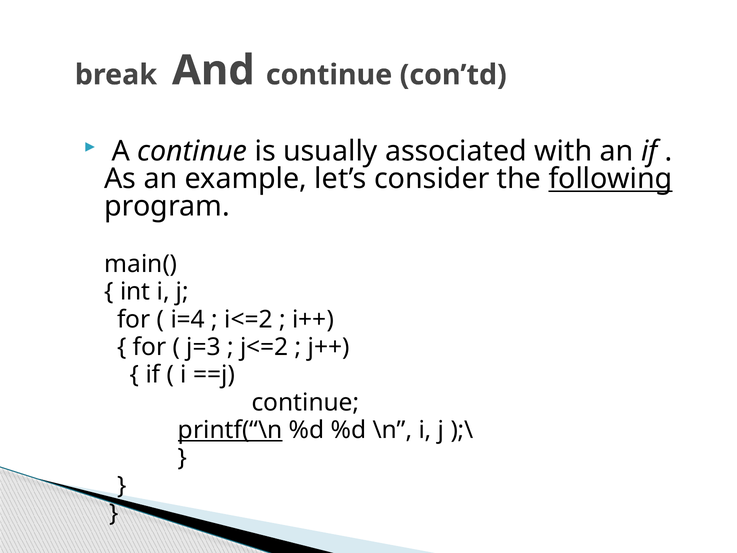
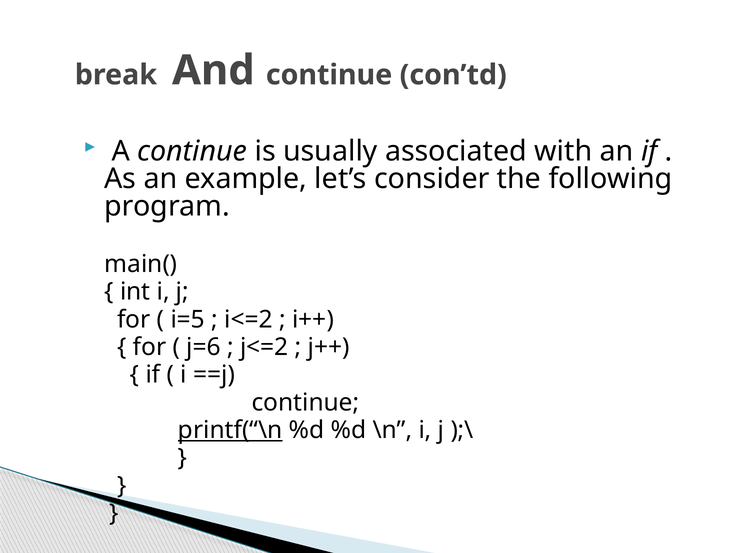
following underline: present -> none
i=4: i=4 -> i=5
j=3: j=3 -> j=6
